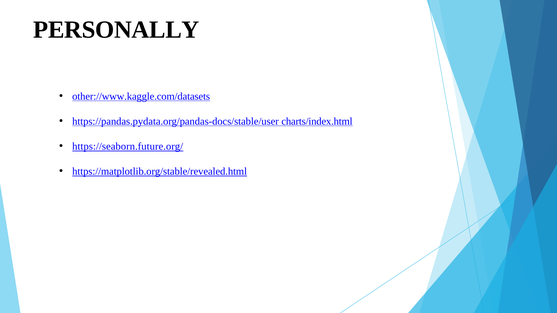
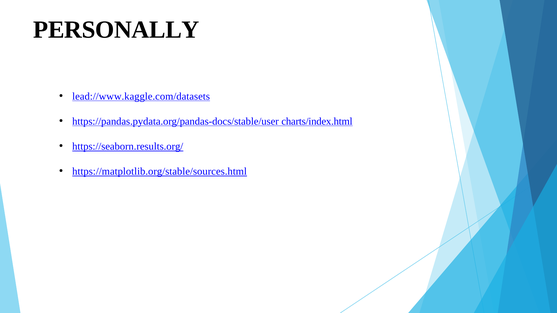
other://www.kaggle.com/datasets: other://www.kaggle.com/datasets -> lead://www.kaggle.com/datasets
https://seaborn.future.org/: https://seaborn.future.org/ -> https://seaborn.results.org/
https://matplotlib.org/stable/revealed.html: https://matplotlib.org/stable/revealed.html -> https://matplotlib.org/stable/sources.html
